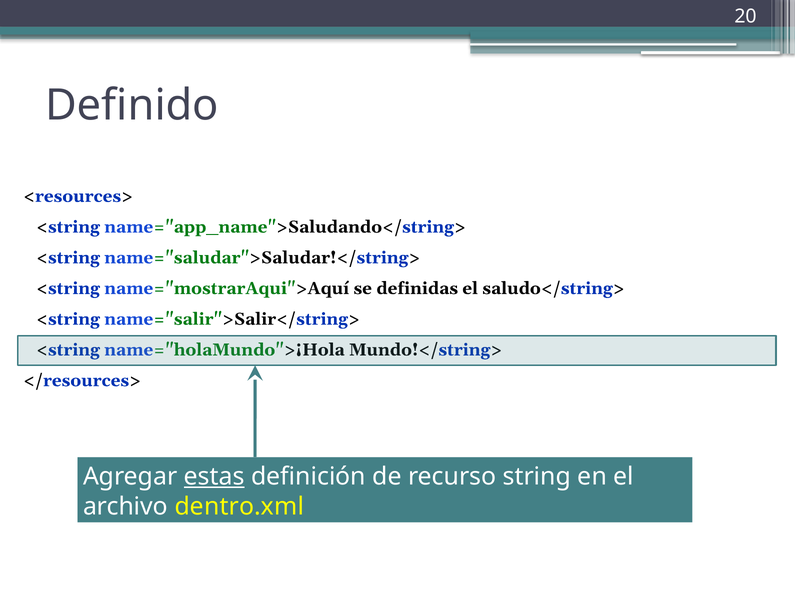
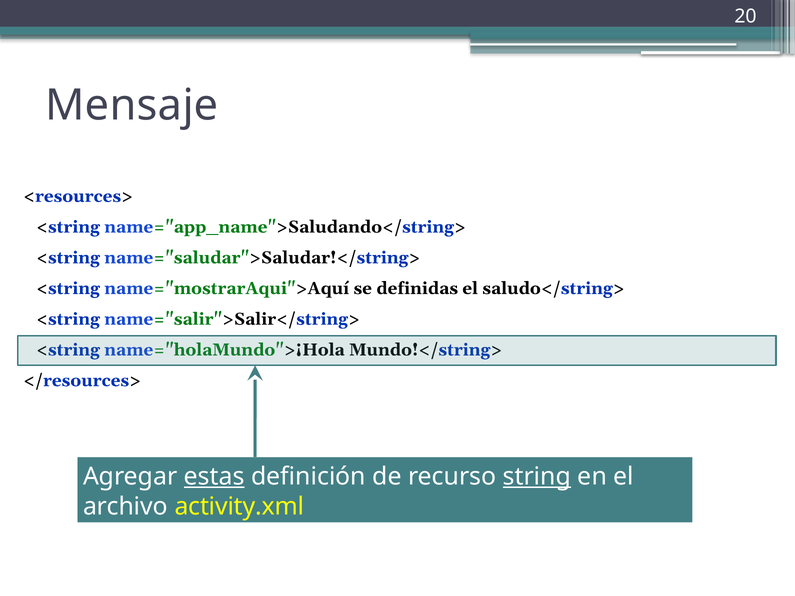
Definido: Definido -> Mensaje
string underline: none -> present
dentro.xml: dentro.xml -> activity.xml
